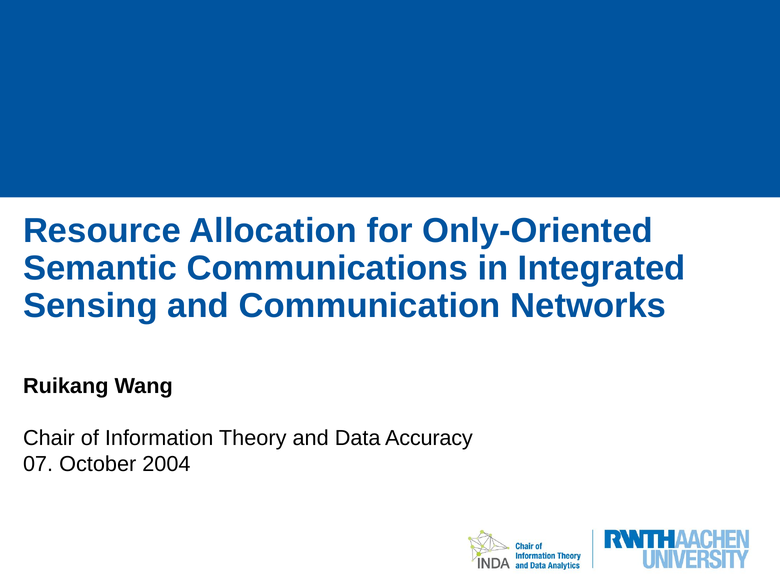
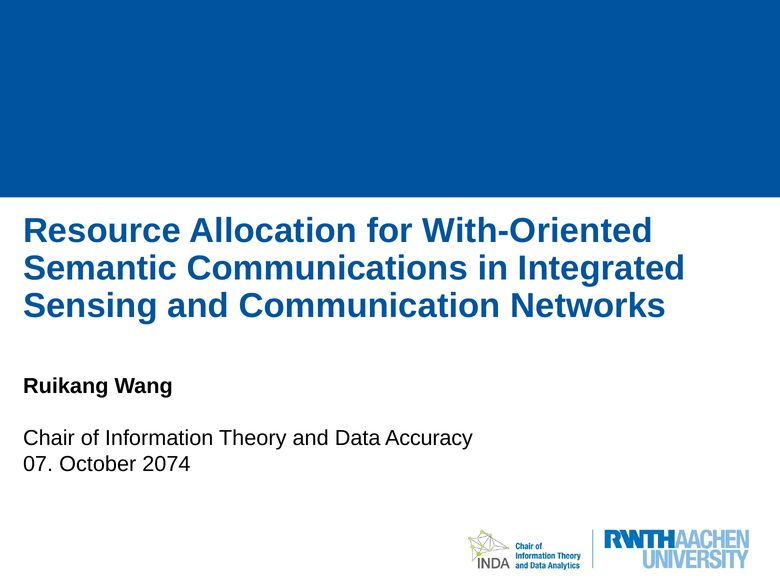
Only-Oriented: Only-Oriented -> With-Oriented
2004: 2004 -> 2074
